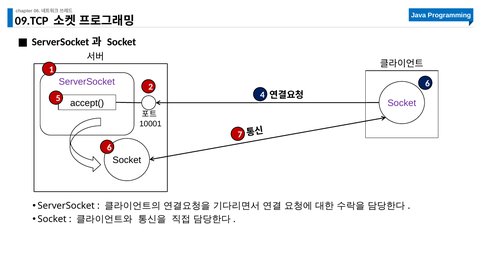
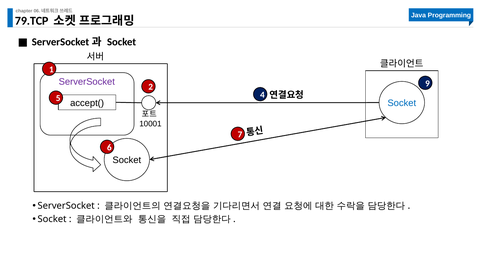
09.TCP: 09.TCP -> 79.TCP
2 6: 6 -> 9
Socket at (402, 103) colour: purple -> blue
